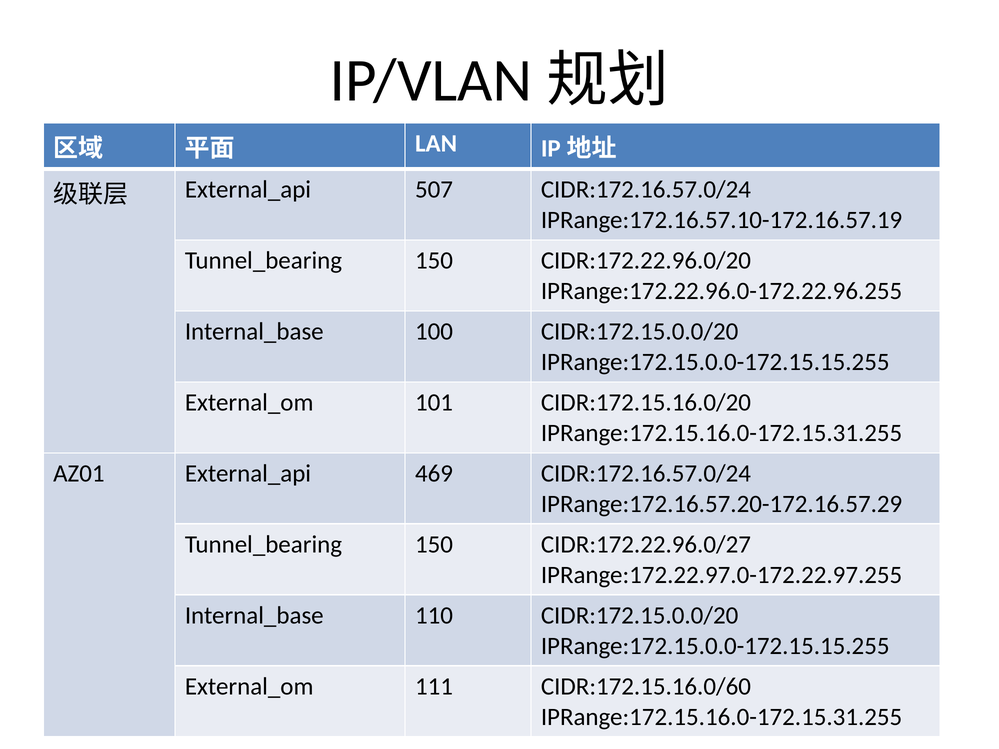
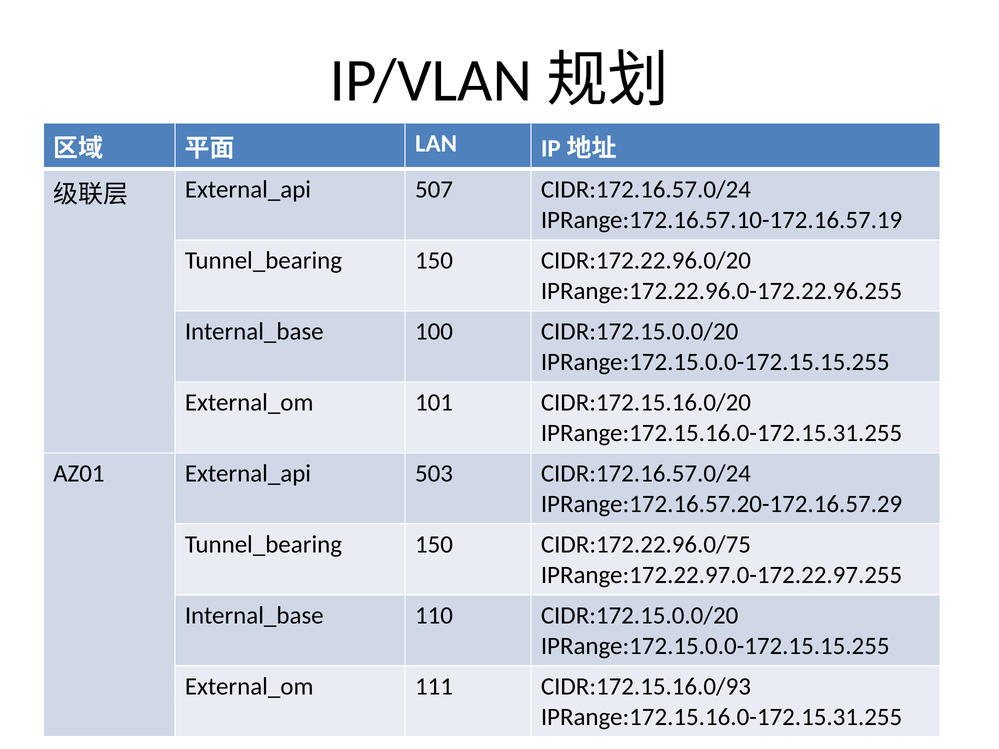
469: 469 -> 503
CIDR:172.22.96.0/27: CIDR:172.22.96.0/27 -> CIDR:172.22.96.0/75
CIDR:172.15.16.0/60: CIDR:172.15.16.0/60 -> CIDR:172.15.16.0/93
